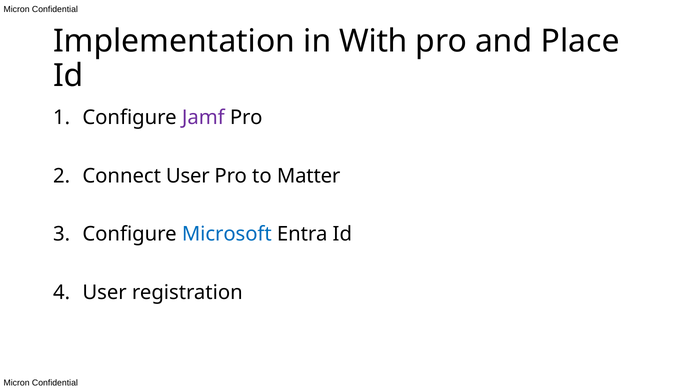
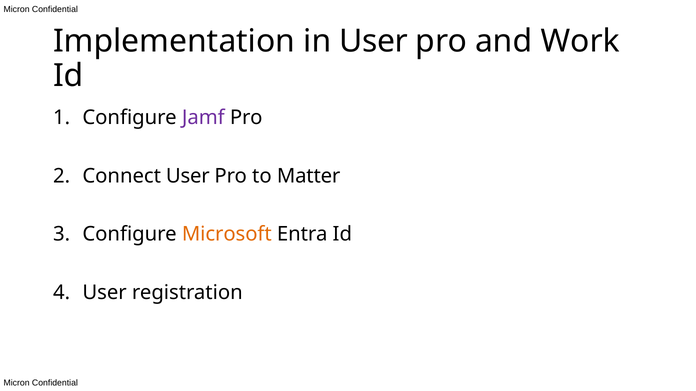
in With: With -> User
Place: Place -> Work
Microsoft colour: blue -> orange
